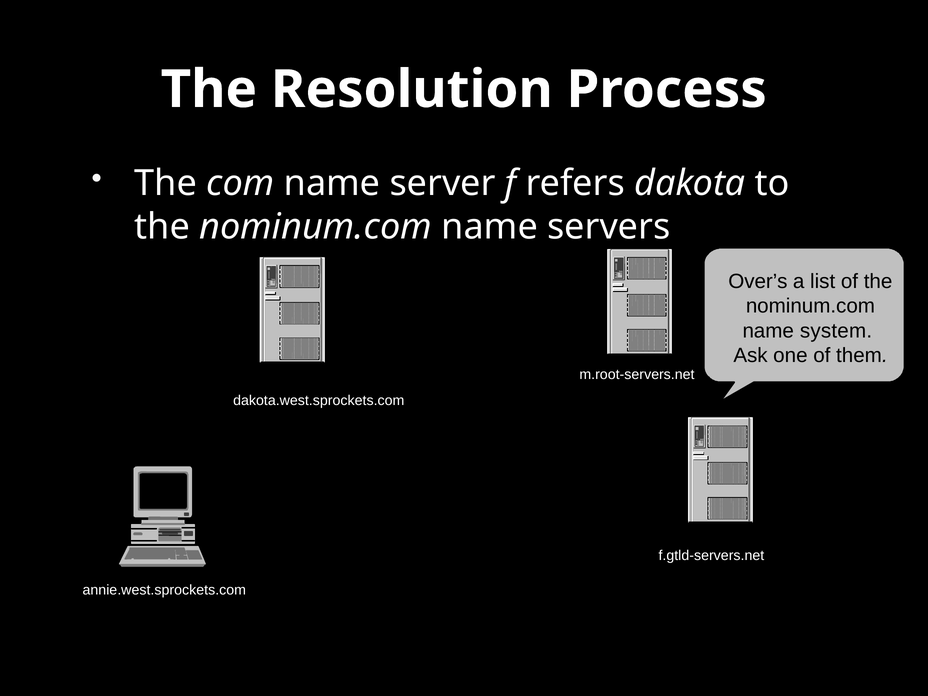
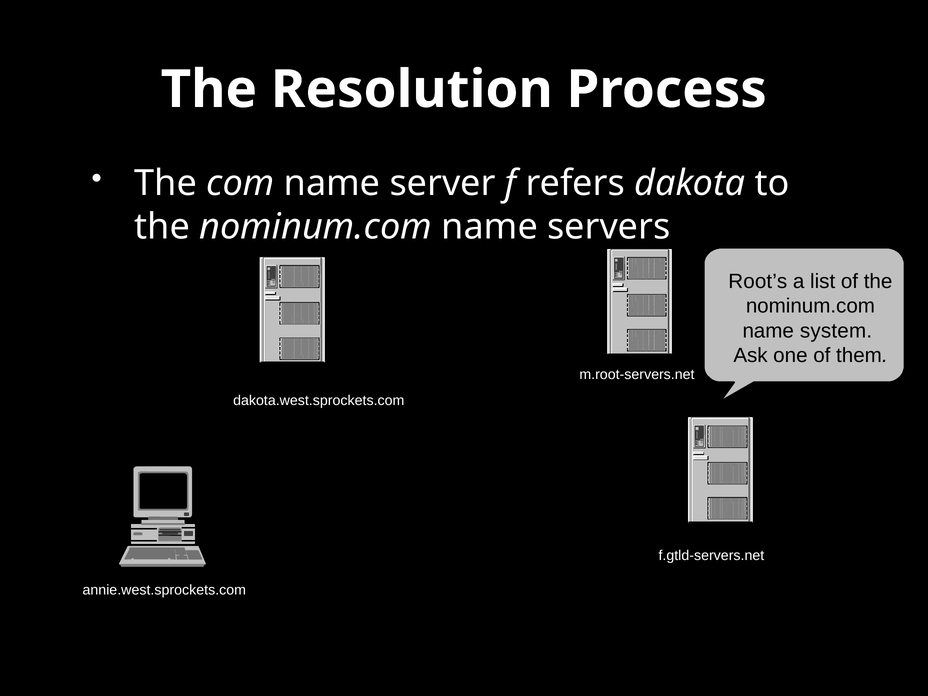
Over’s: Over’s -> Root’s
